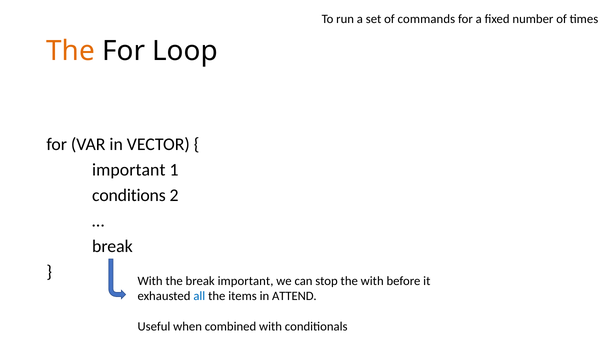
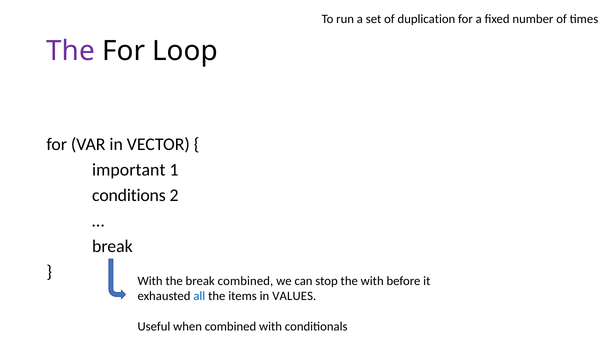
commands: commands -> duplication
The at (71, 51) colour: orange -> purple
break important: important -> combined
ATTEND: ATTEND -> VALUES
